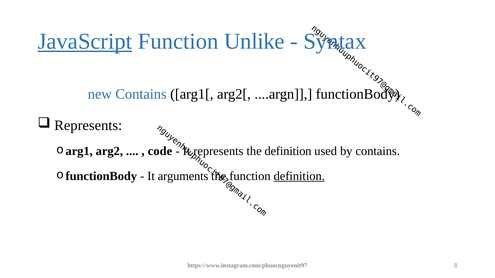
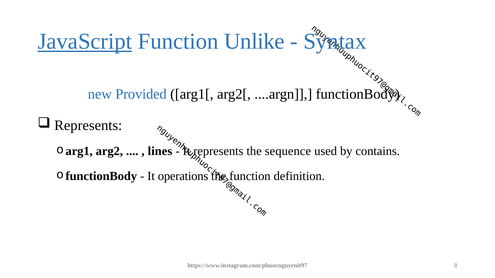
new Contains: Contains -> Provided
code: code -> lines
the definition: definition -> sequence
arguments: arguments -> operations
definition at (299, 176) underline: present -> none
